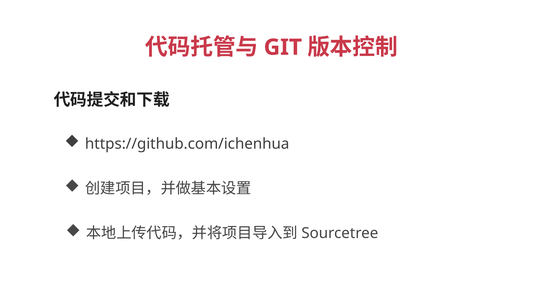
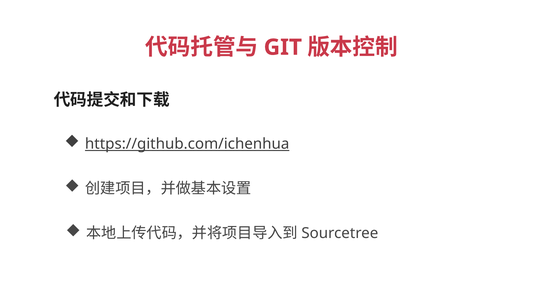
https://github.com/ichenhua underline: none -> present
